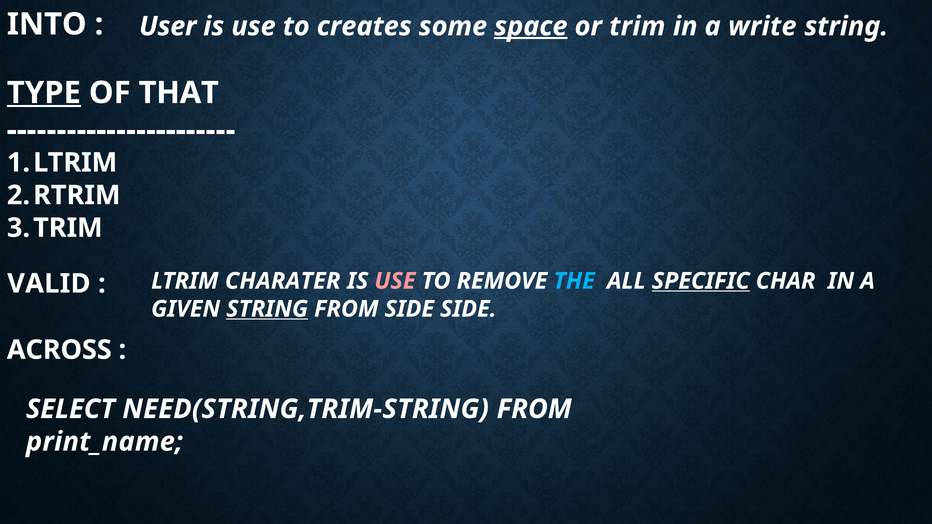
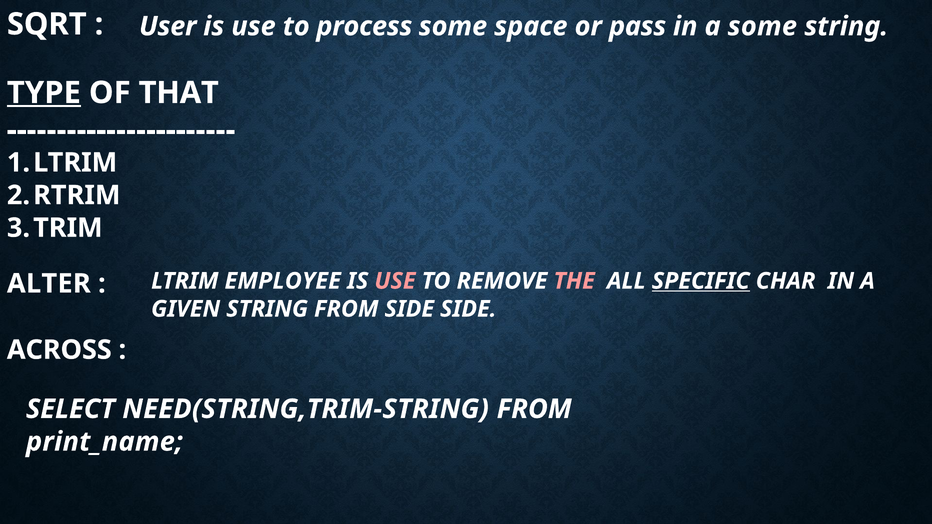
INTO: INTO -> SQRT
creates: creates -> process
space underline: present -> none
trim: trim -> pass
a write: write -> some
VALID: VALID -> ALTER
CHARATER: CHARATER -> EMPLOYEE
THE colour: light blue -> pink
STRING at (267, 309) underline: present -> none
